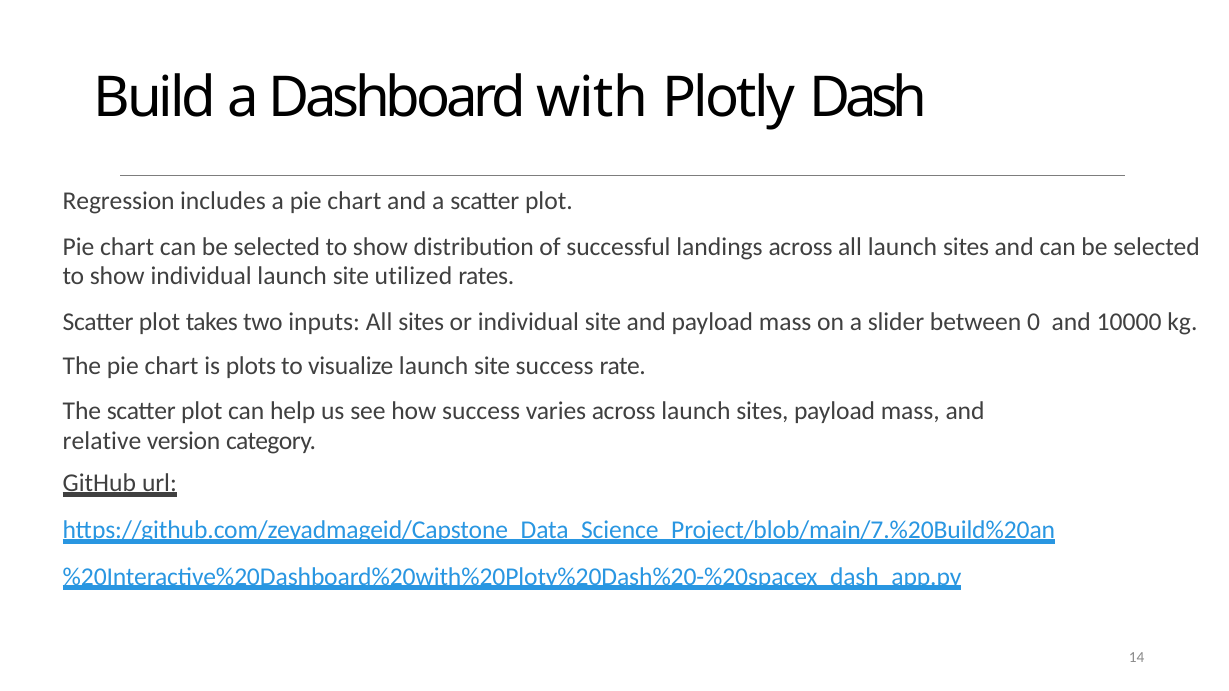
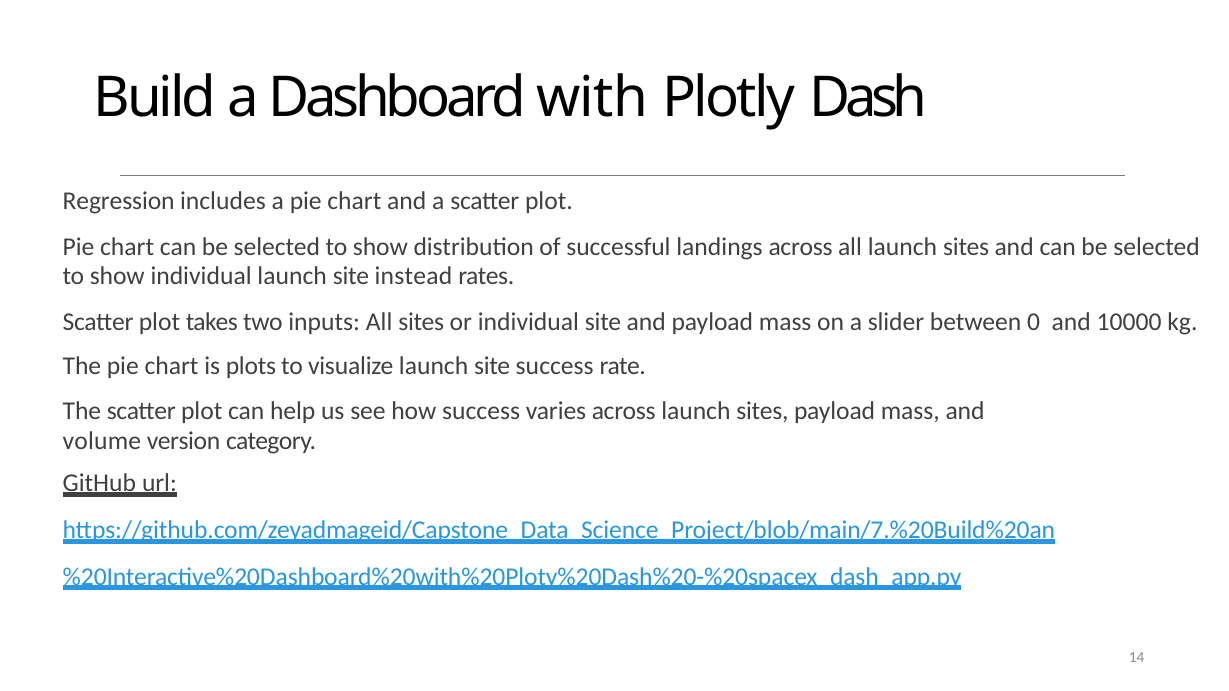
utilized: utilized -> instead
relative: relative -> volume
